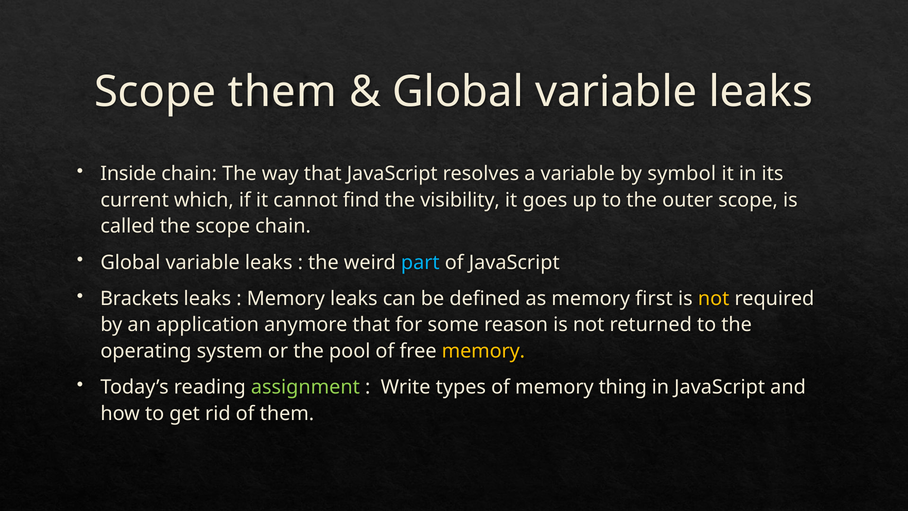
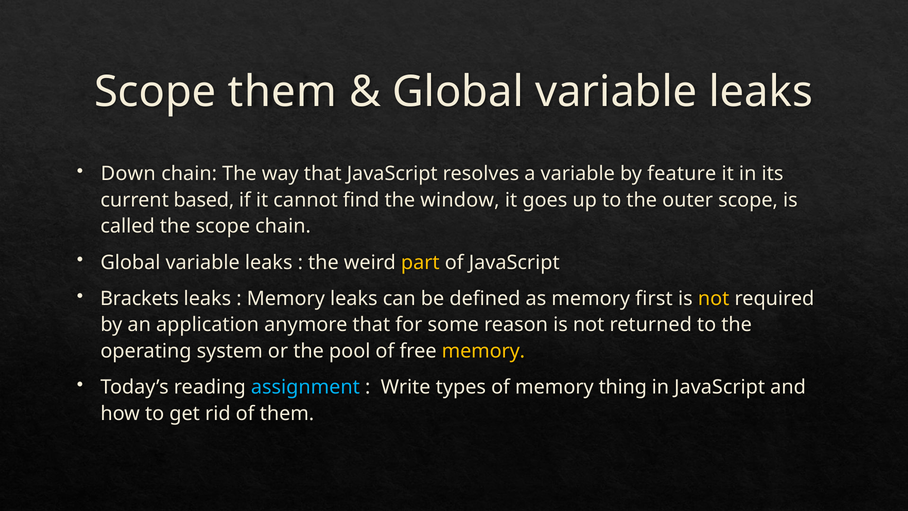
Inside: Inside -> Down
symbol: symbol -> feature
which: which -> based
visibility: visibility -> window
part colour: light blue -> yellow
assignment colour: light green -> light blue
